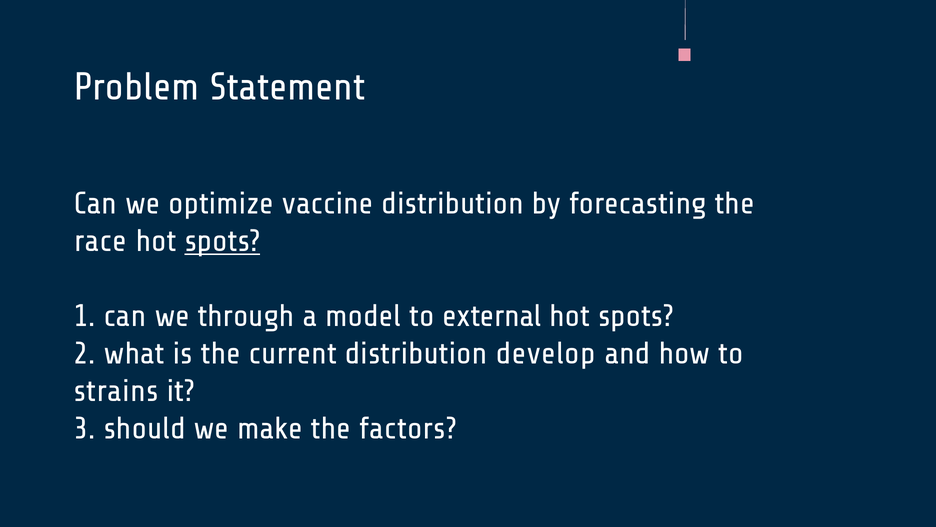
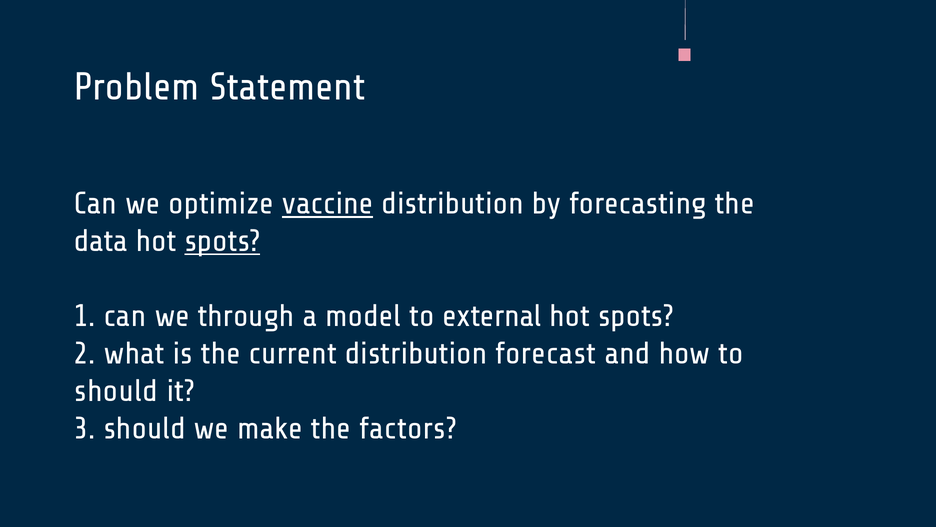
vaccine underline: none -> present
race: race -> data
develop: develop -> forecast
strains at (116, 390): strains -> should
